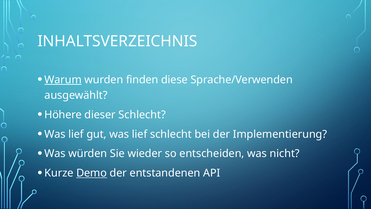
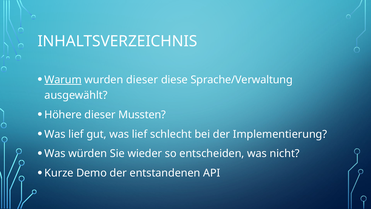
wurden finden: finden -> dieser
Sprache/Verwenden: Sprache/Verwenden -> Sprache/Verwaltung
dieser Schlecht: Schlecht -> Mussten
Demo underline: present -> none
